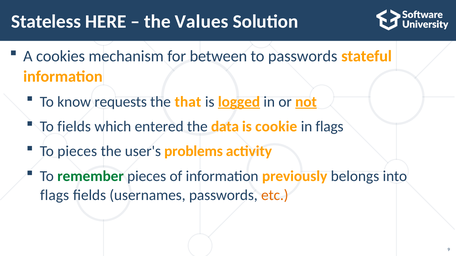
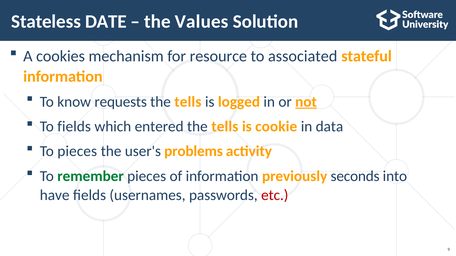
HERE: HERE -> DATE
between: between -> resource
to passwords: passwords -> associated
that at (188, 102): that -> tells
logged underline: present -> none
data at (225, 127): data -> tells
in flags: flags -> data
belongs: belongs -> seconds
flags at (55, 196): flags -> have
etc colour: orange -> red
